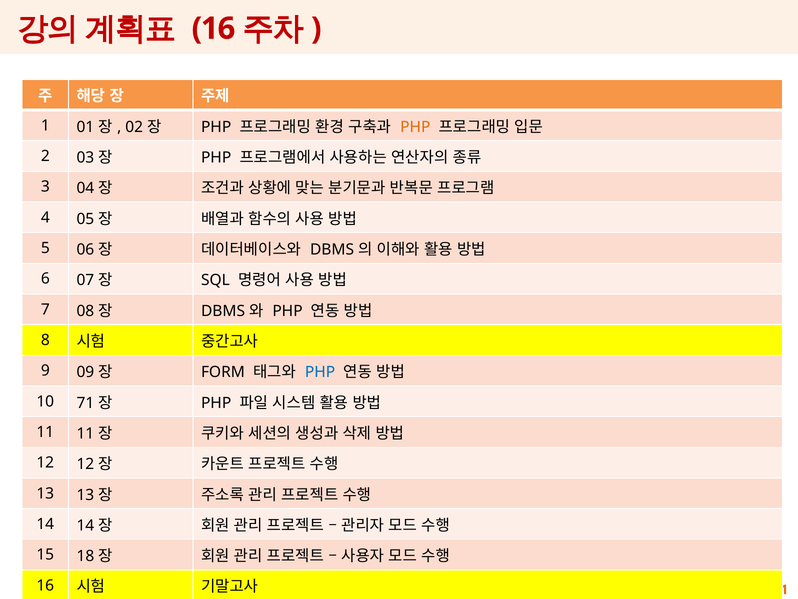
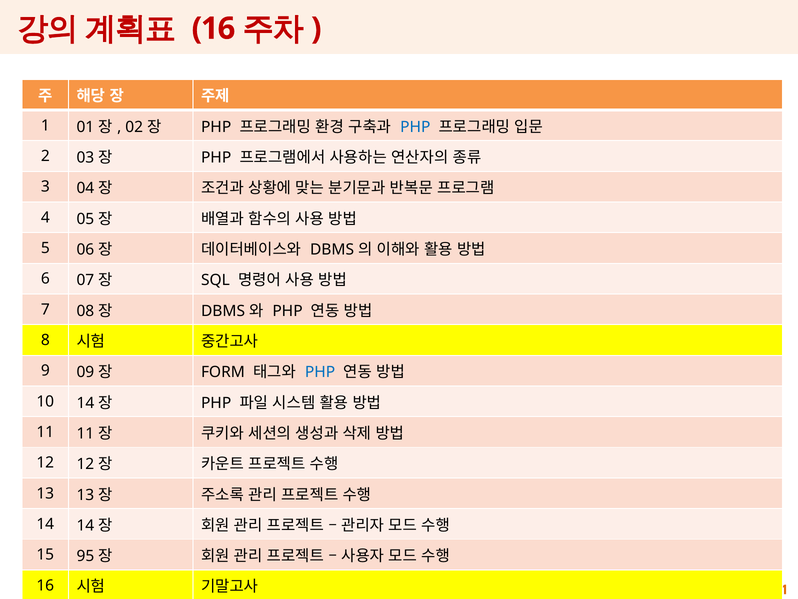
PHP at (415, 127) colour: orange -> blue
10 71: 71 -> 14
18: 18 -> 95
